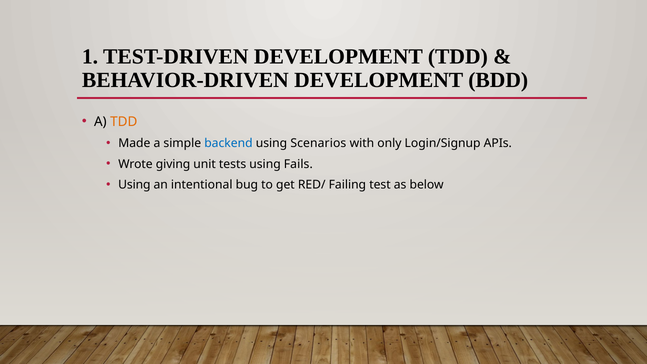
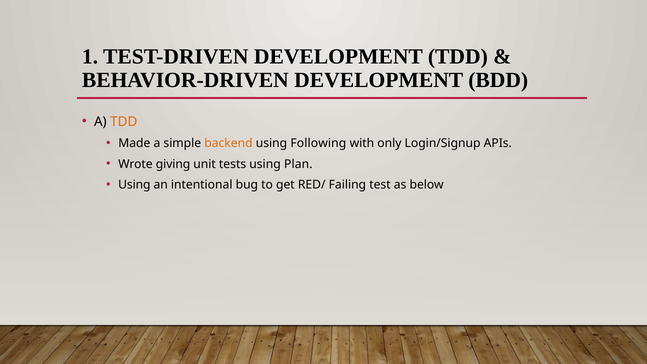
backend colour: blue -> orange
Scenarios: Scenarios -> Following
Fails: Fails -> Plan
